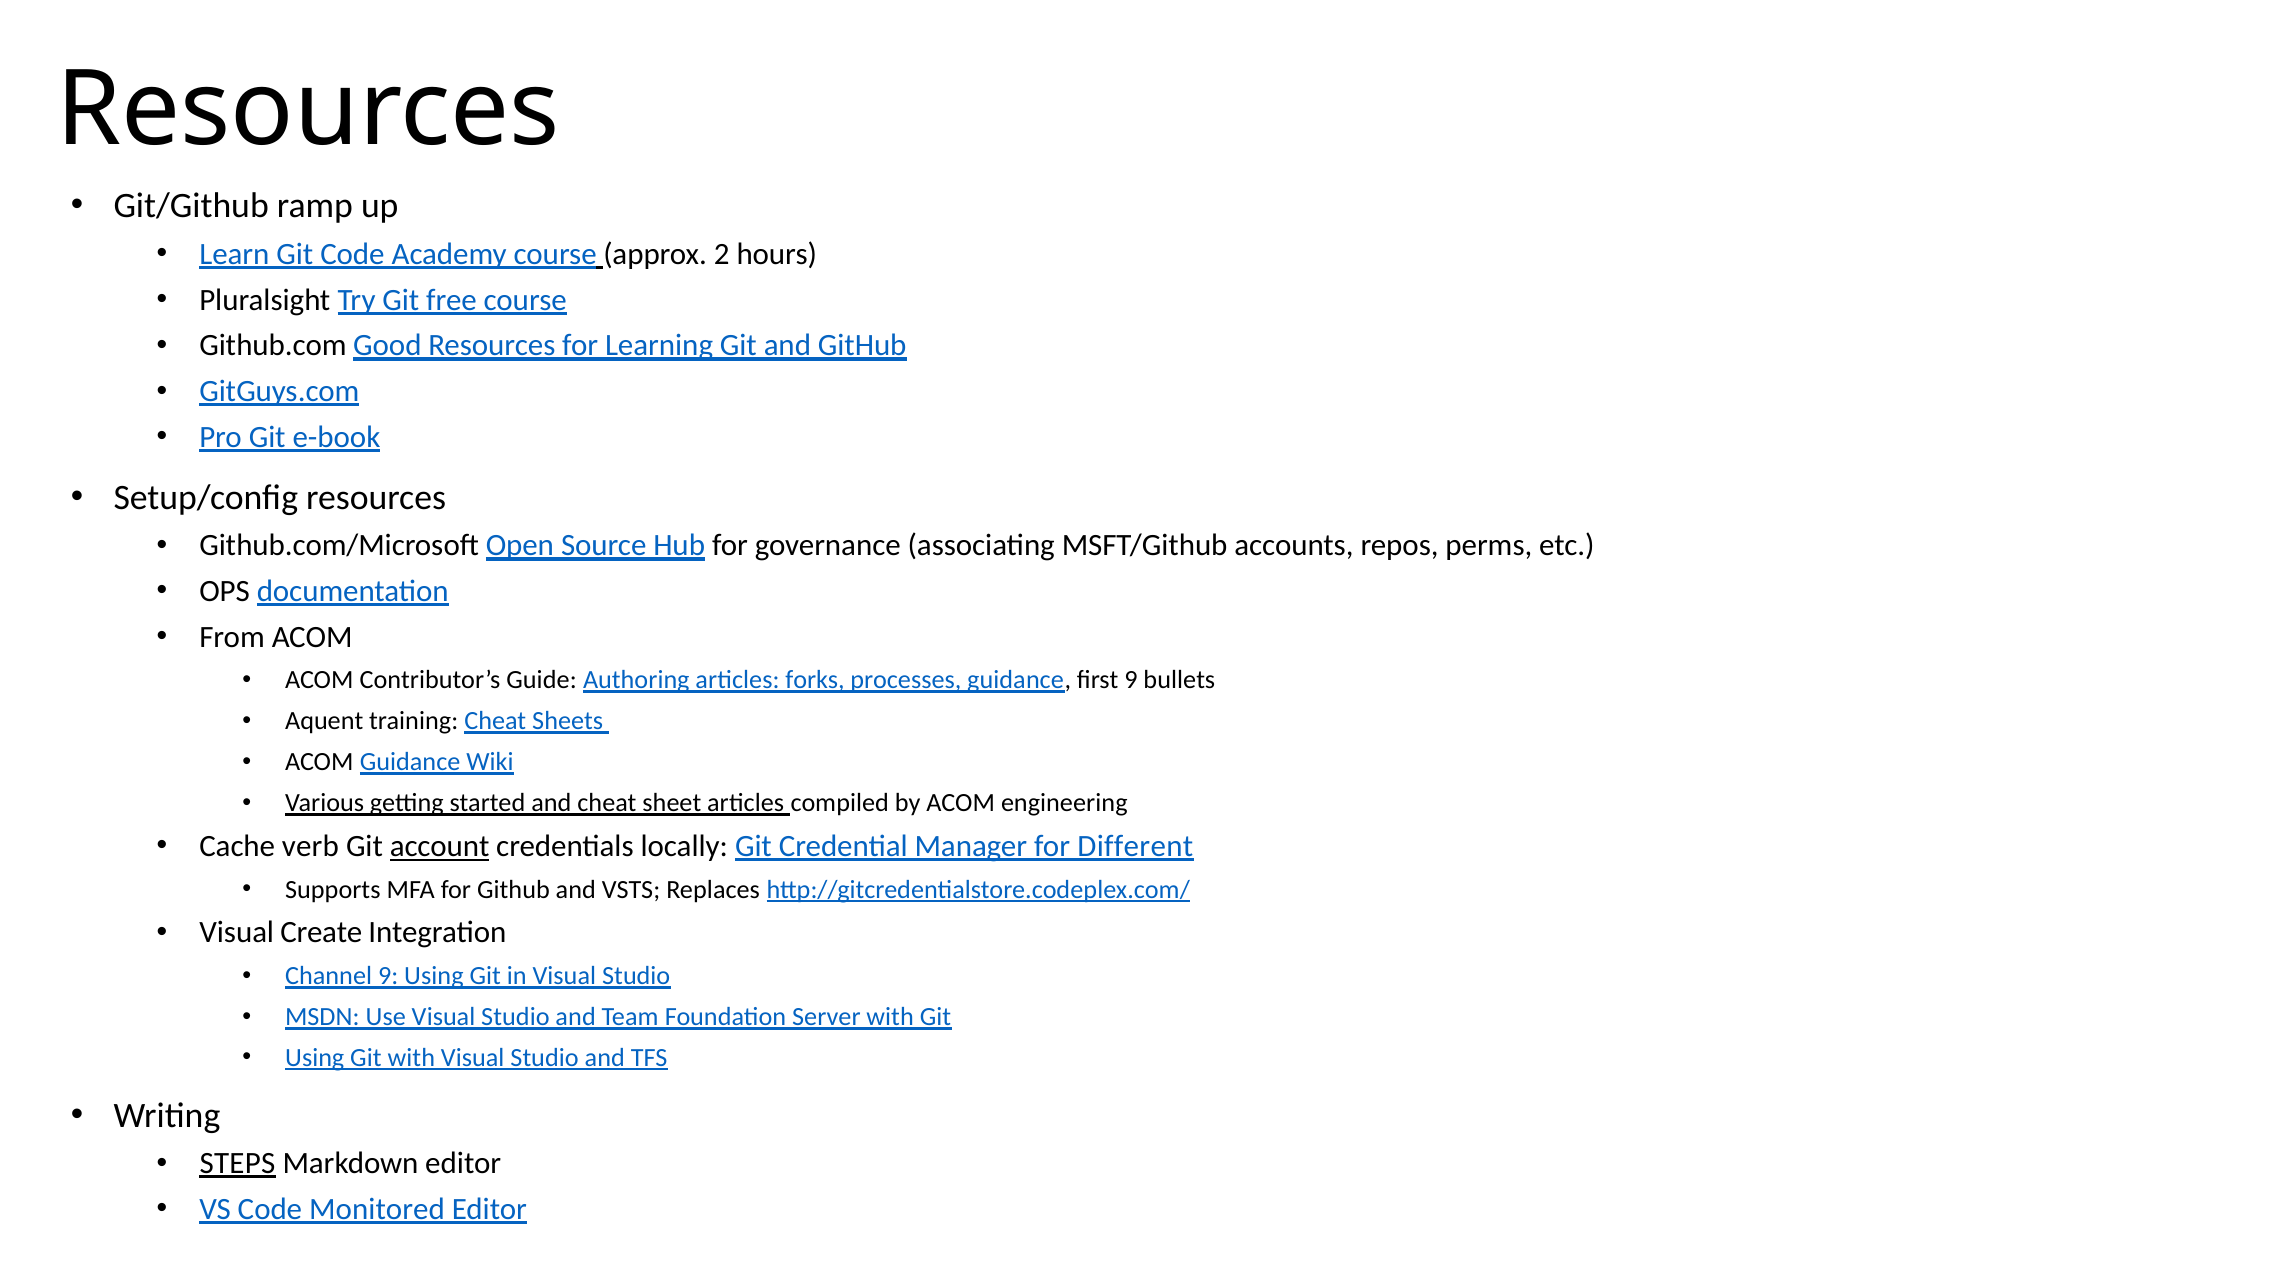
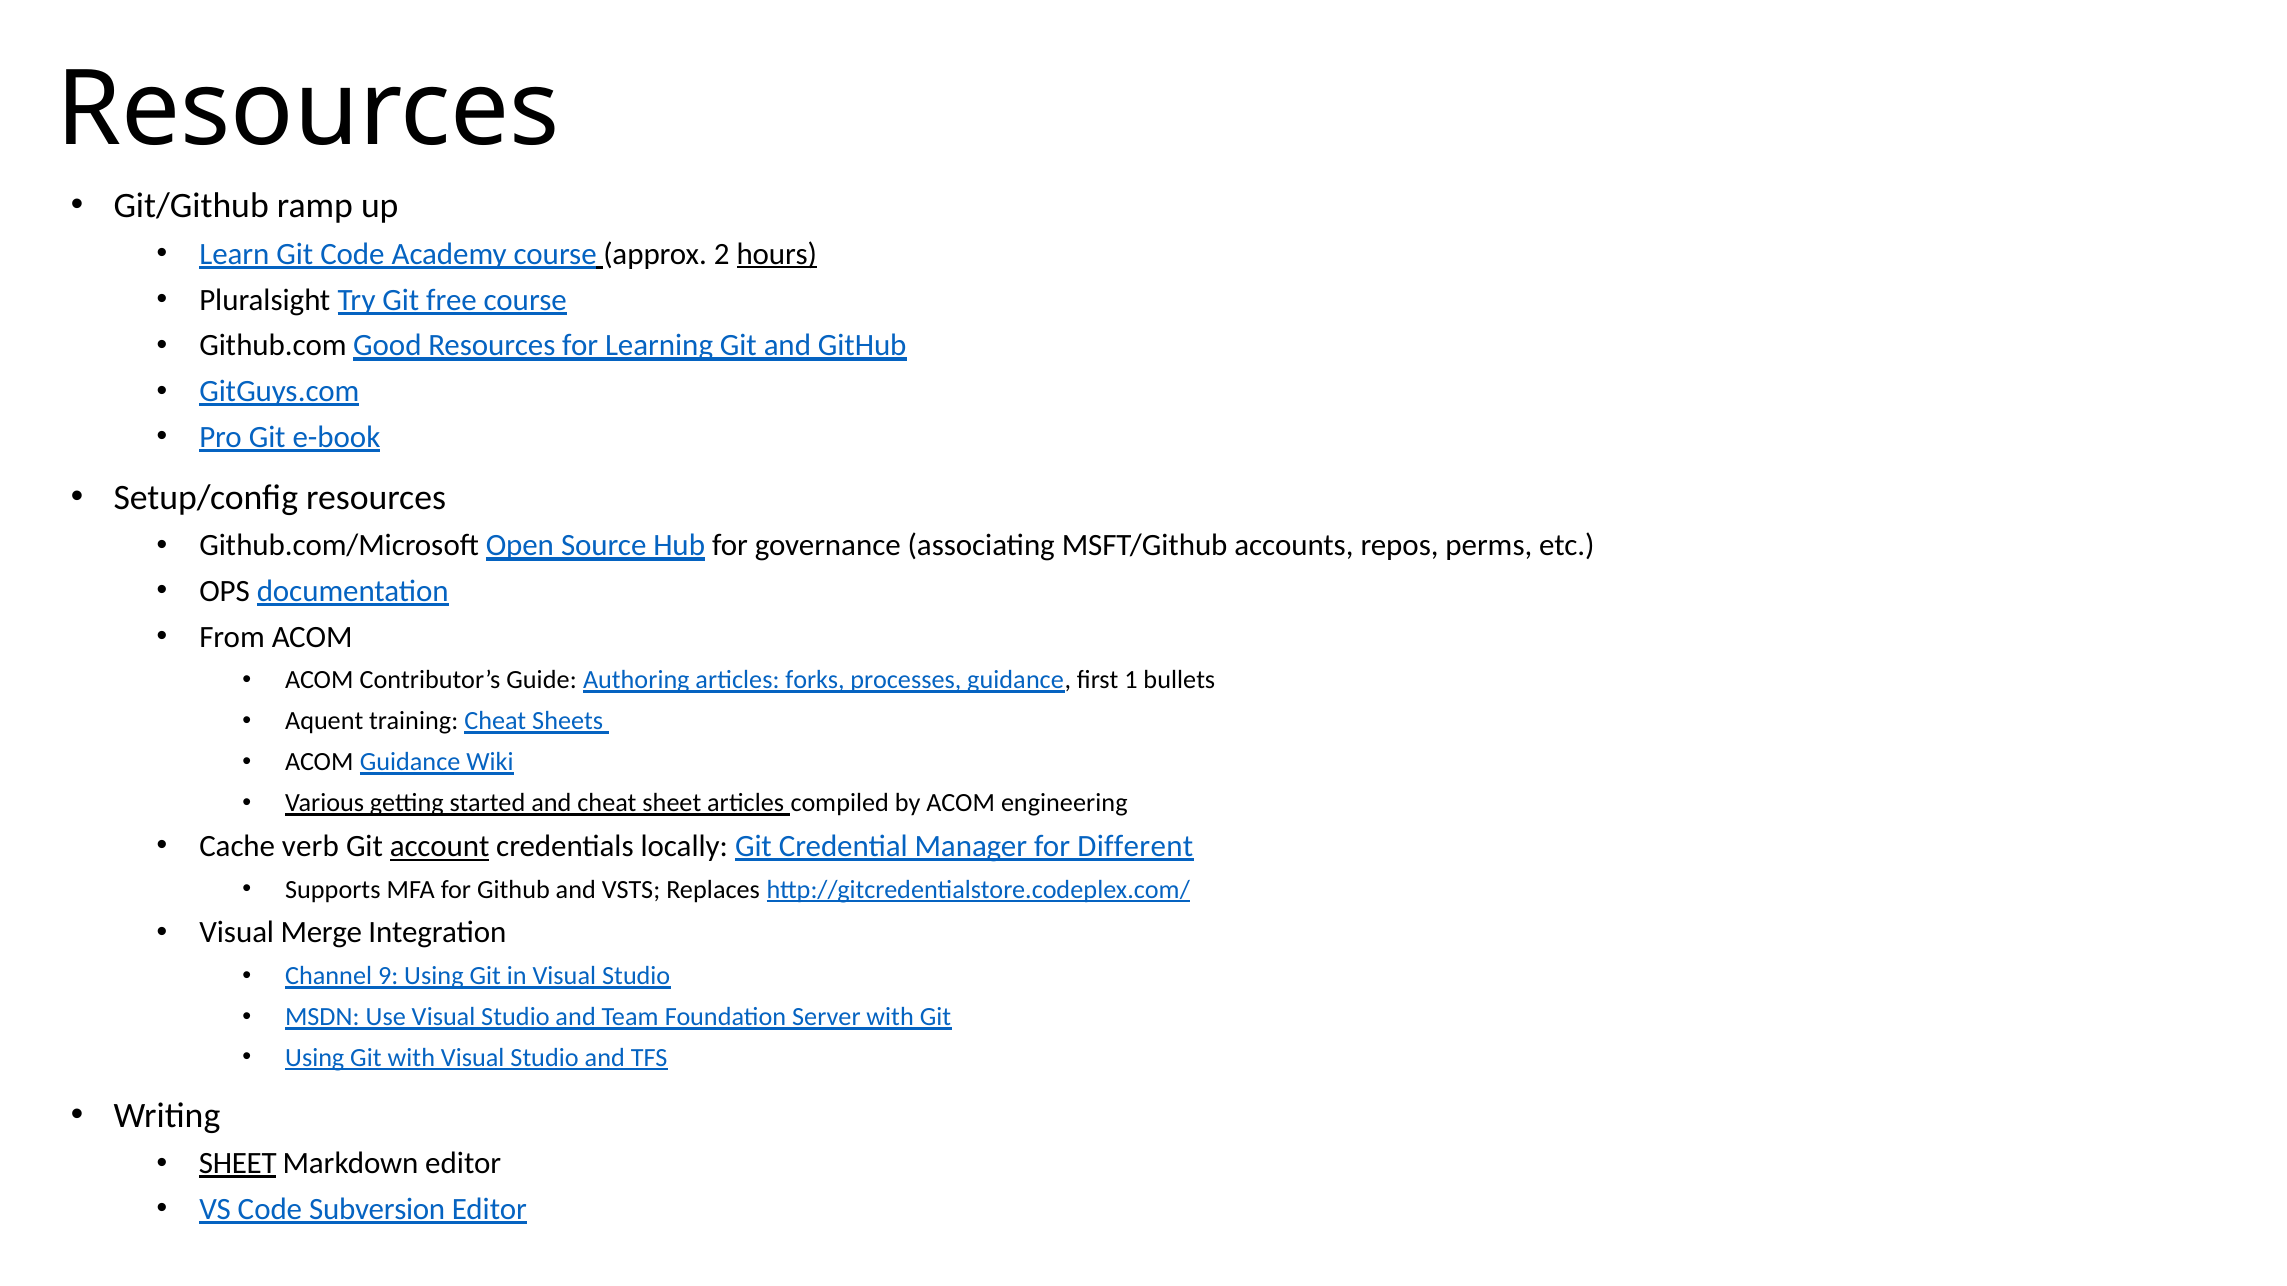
hours underline: none -> present
first 9: 9 -> 1
Create: Create -> Merge
STEPS at (238, 1164): STEPS -> SHEET
Monitored: Monitored -> Subversion
